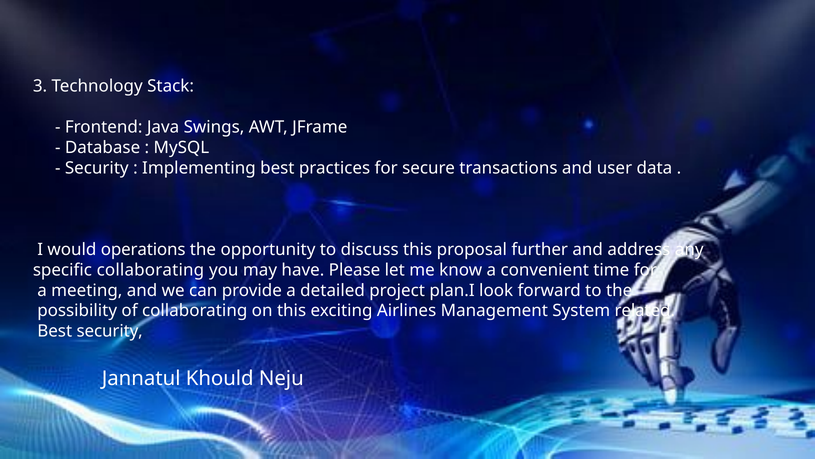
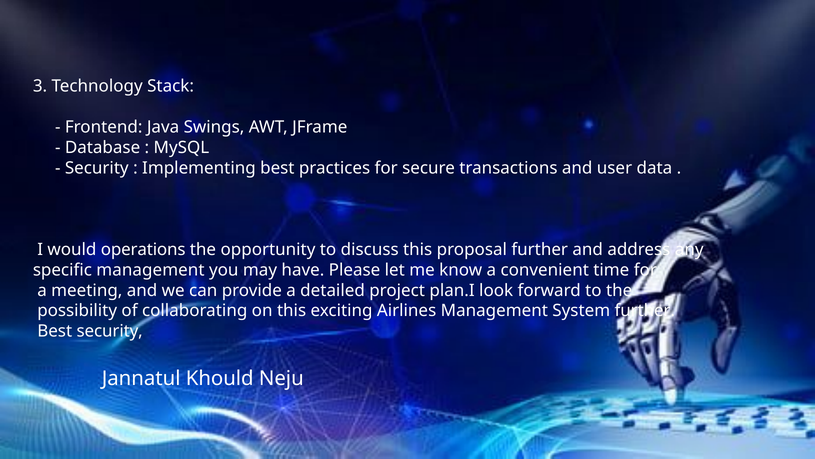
specific collaborating: collaborating -> management
System related: related -> further
